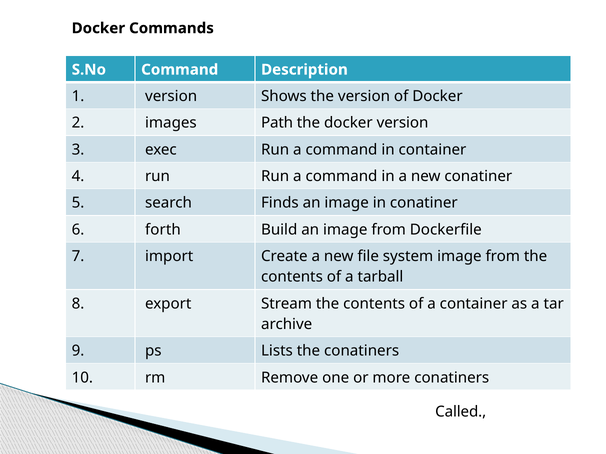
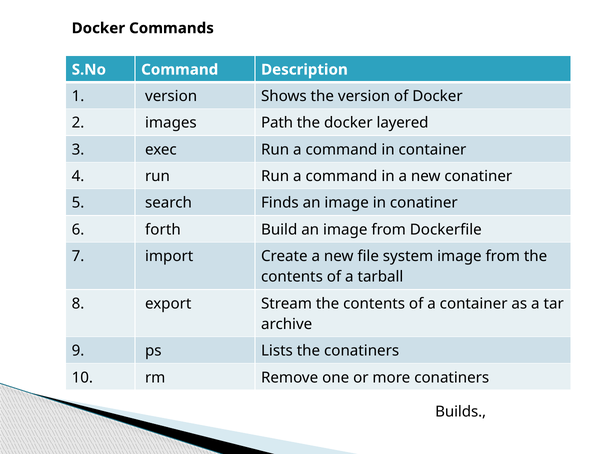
docker version: version -> layered
Called: Called -> Builds
